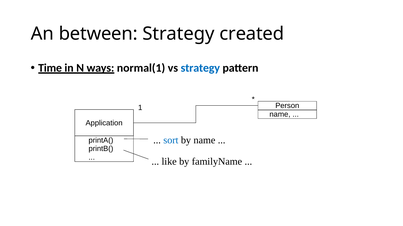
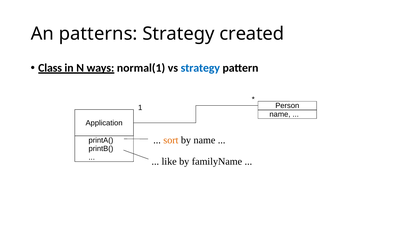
between: between -> patterns
Time: Time -> Class
sort colour: blue -> orange
